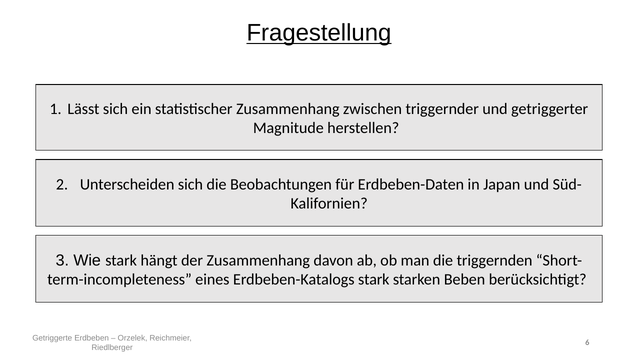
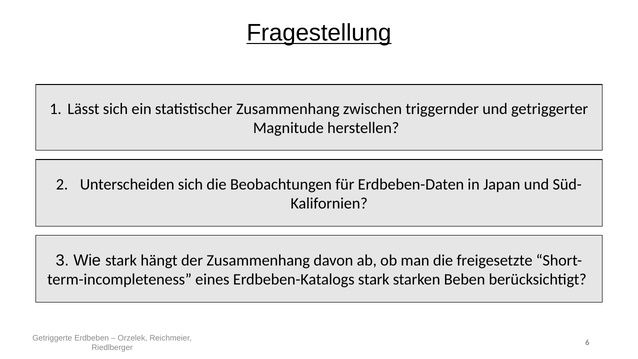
triggernden: triggernden -> freigesetzte
